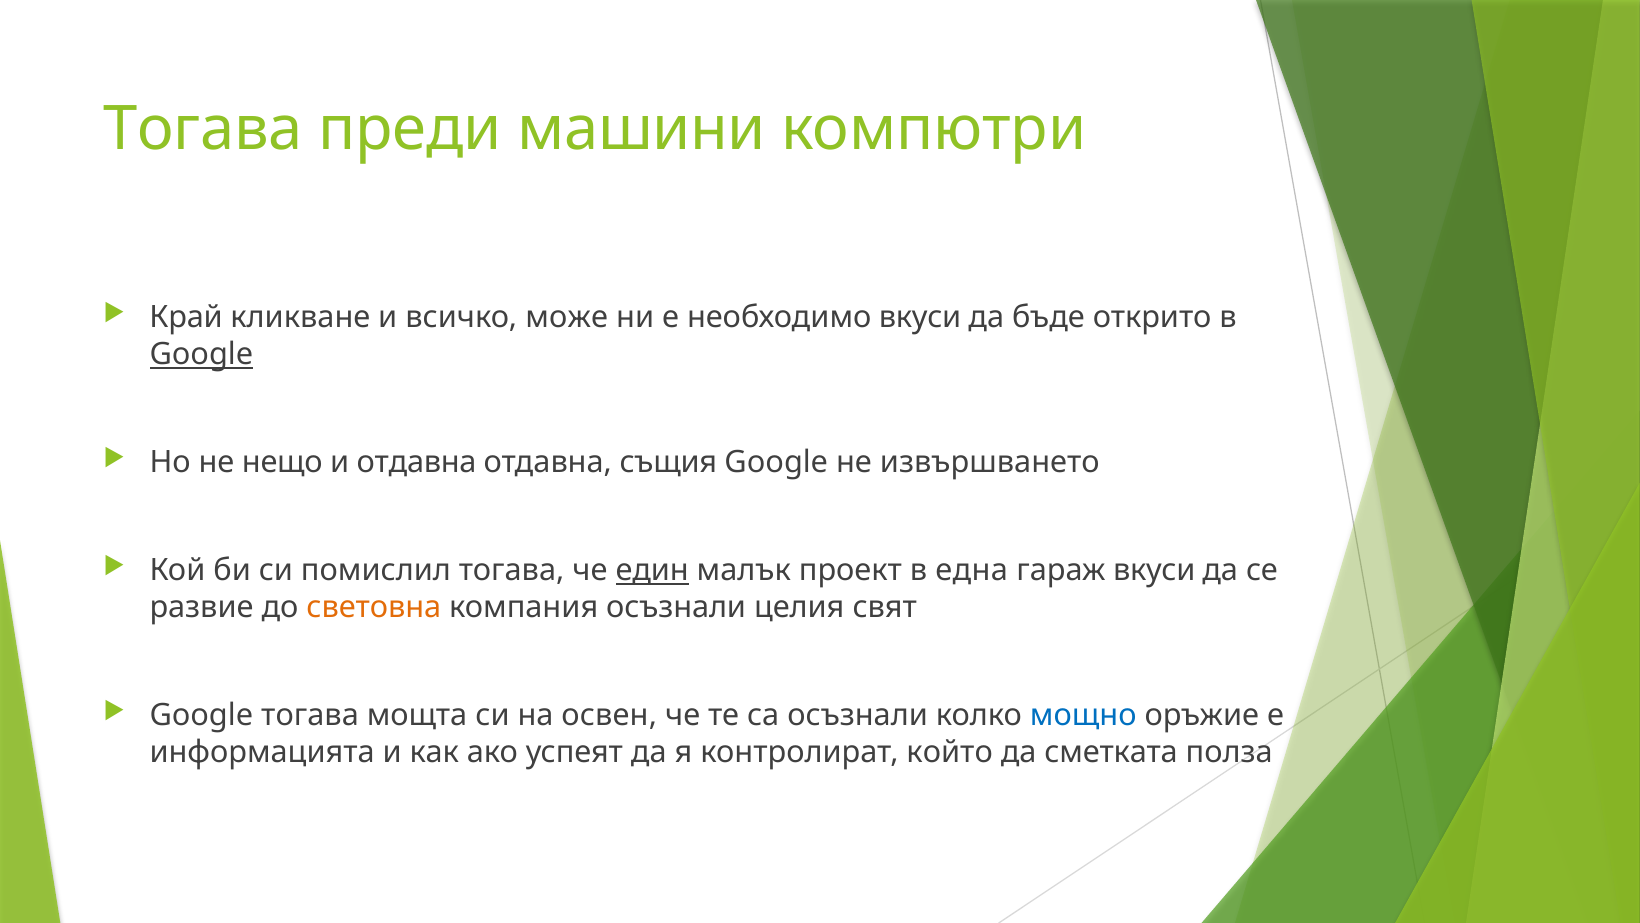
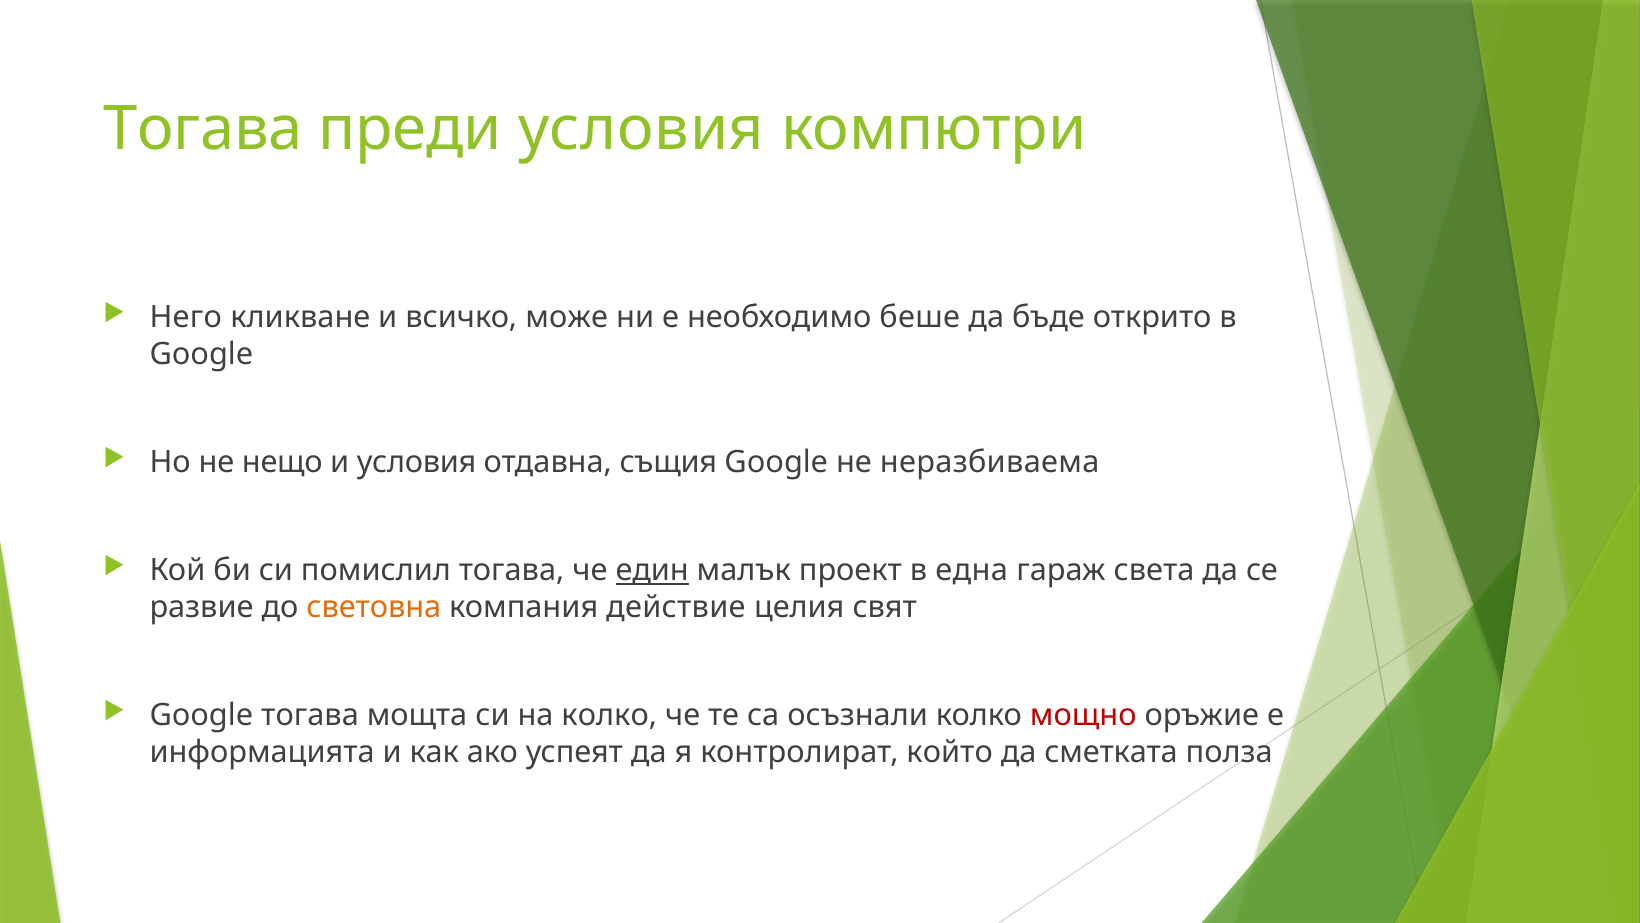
преди машини: машини -> условия
Край: Край -> Него
необходимо вкуси: вкуси -> беше
Google at (201, 354) underline: present -> none
и отдавна: отдавна -> условия
извършването: извършването -> неразбиваема
гараж вкуси: вкуси -> света
компания осъзнали: осъзнали -> действие
на освен: освен -> колко
мощно colour: blue -> red
